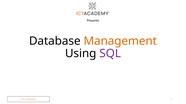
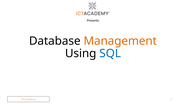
SQL colour: purple -> blue
